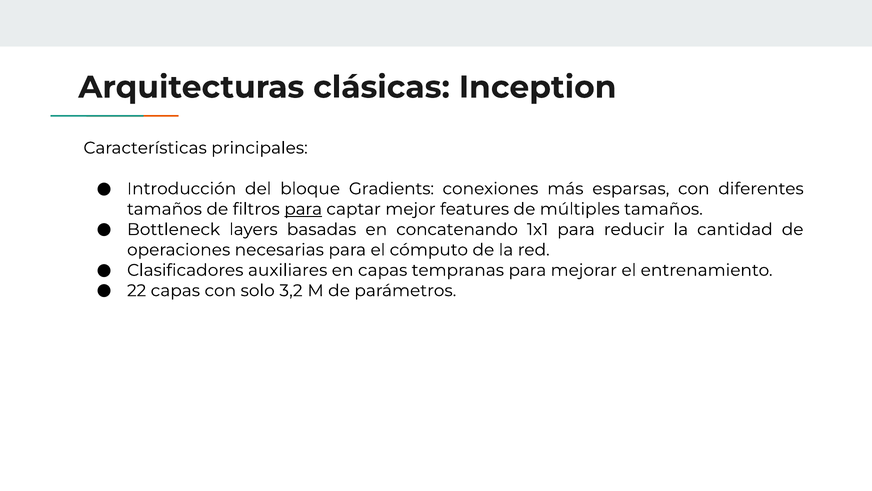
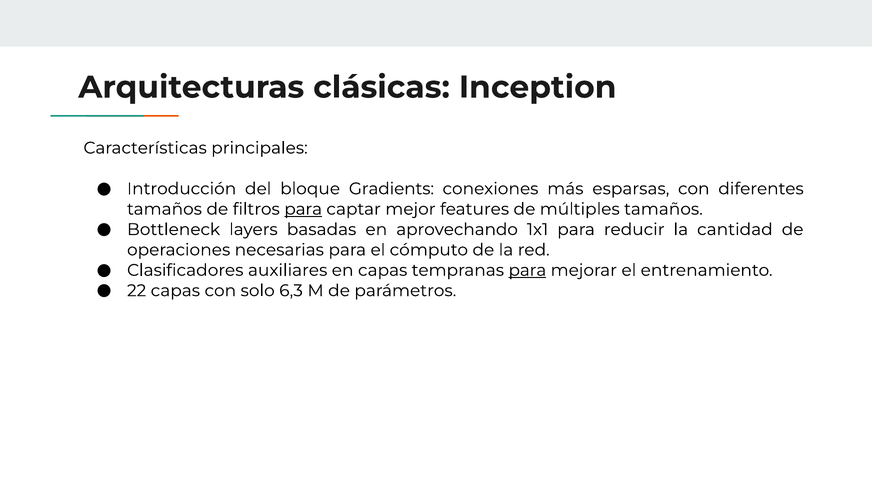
concatenando: concatenando -> aprovechando
para at (527, 270) underline: none -> present
3,2: 3,2 -> 6,3
